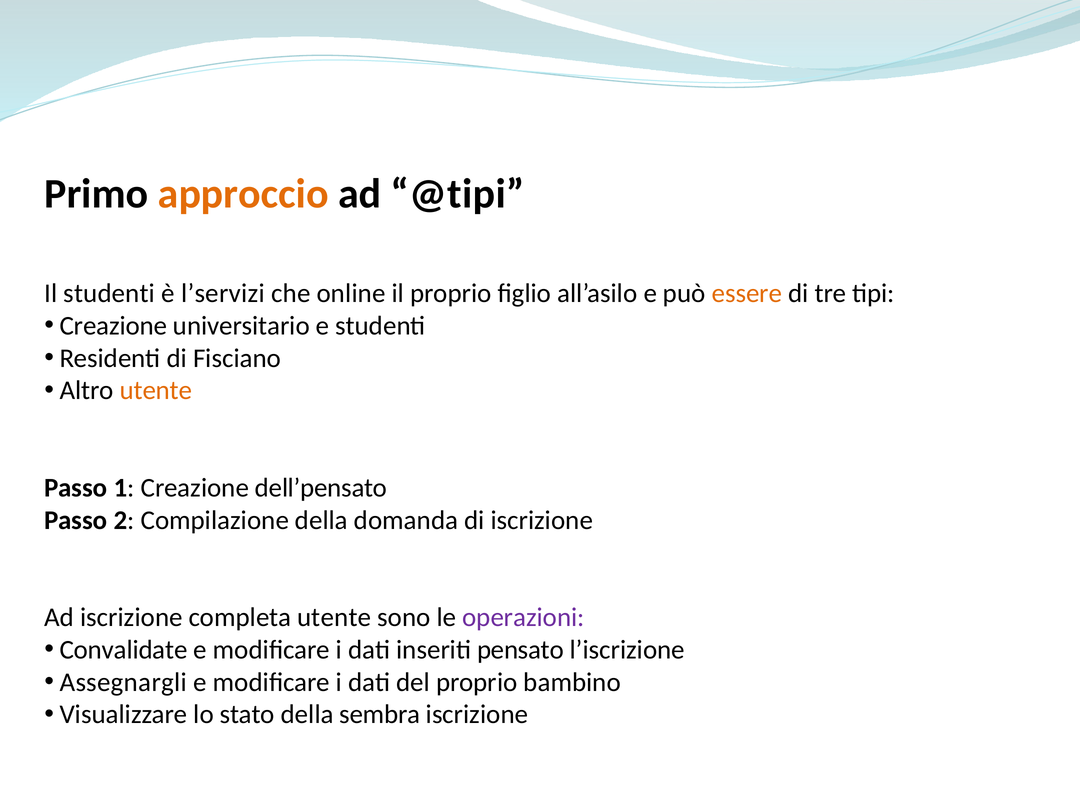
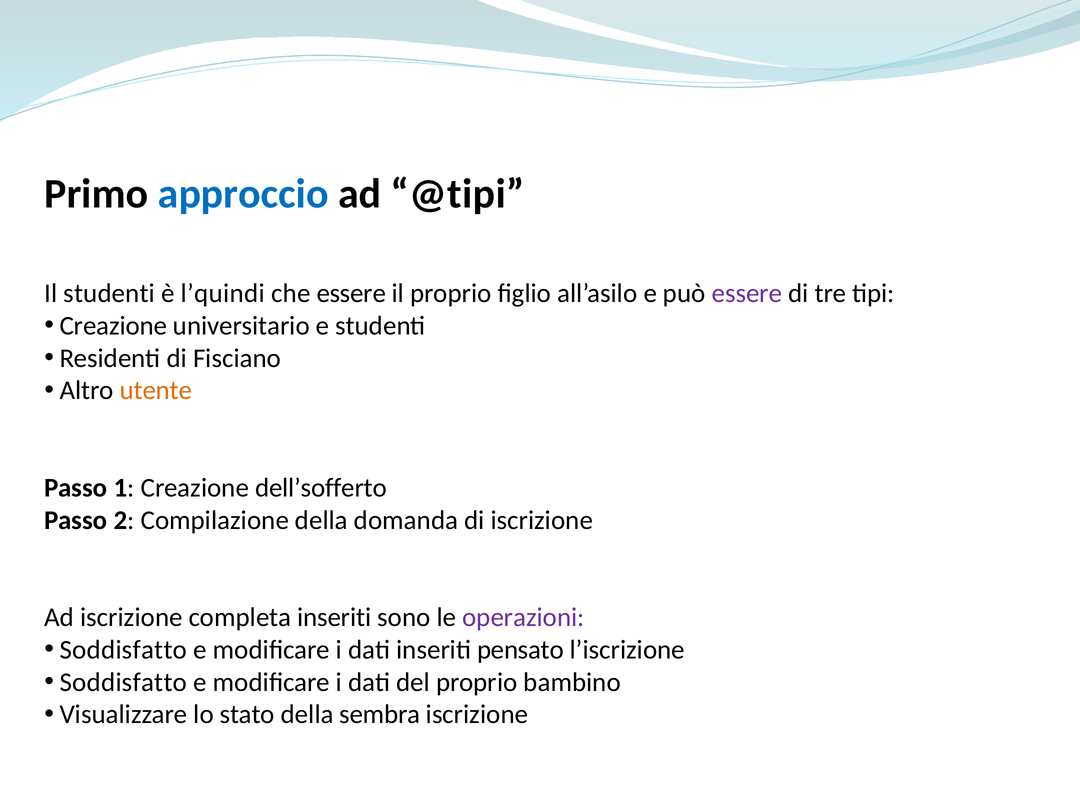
approccio colour: orange -> blue
l’servizi: l’servizi -> l’quindi
che online: online -> essere
essere at (747, 293) colour: orange -> purple
dell’pensato: dell’pensato -> dell’sofferto
completa utente: utente -> inseriti
Convalidate at (124, 650): Convalidate -> Soddisfatto
Assegnargli at (123, 682): Assegnargli -> Soddisfatto
